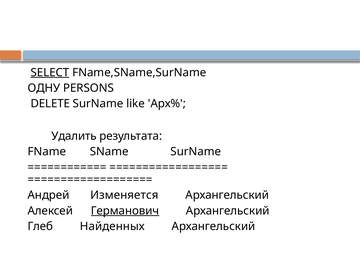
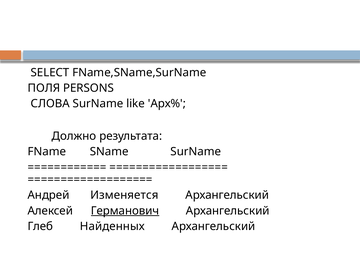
SELECT underline: present -> none
ОДНУ: ОДНУ -> ПОЛЯ
DELETE: DELETE -> СЛОВА
Удалить: Удалить -> Должно
